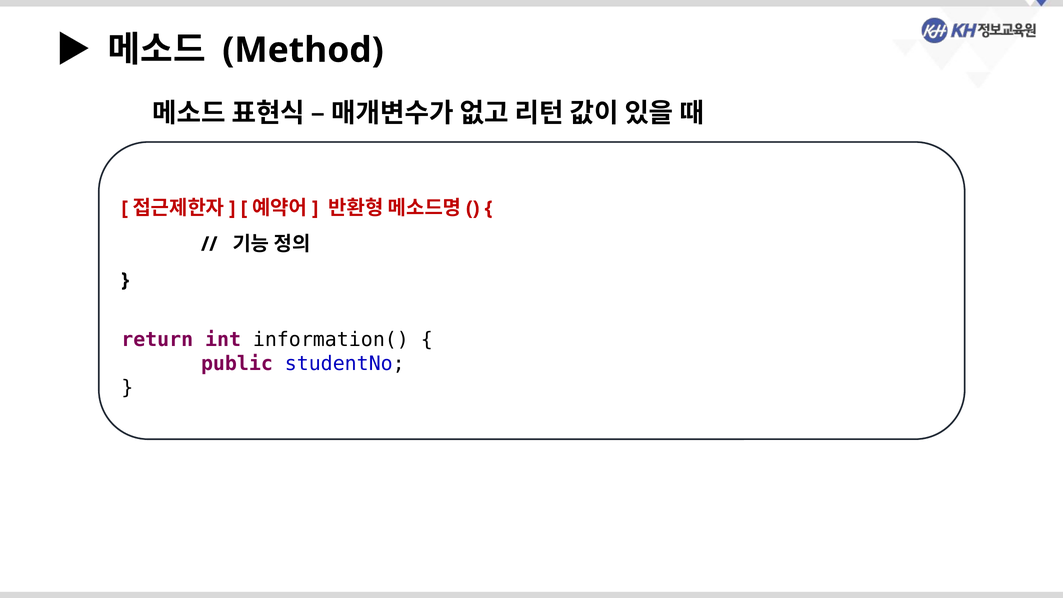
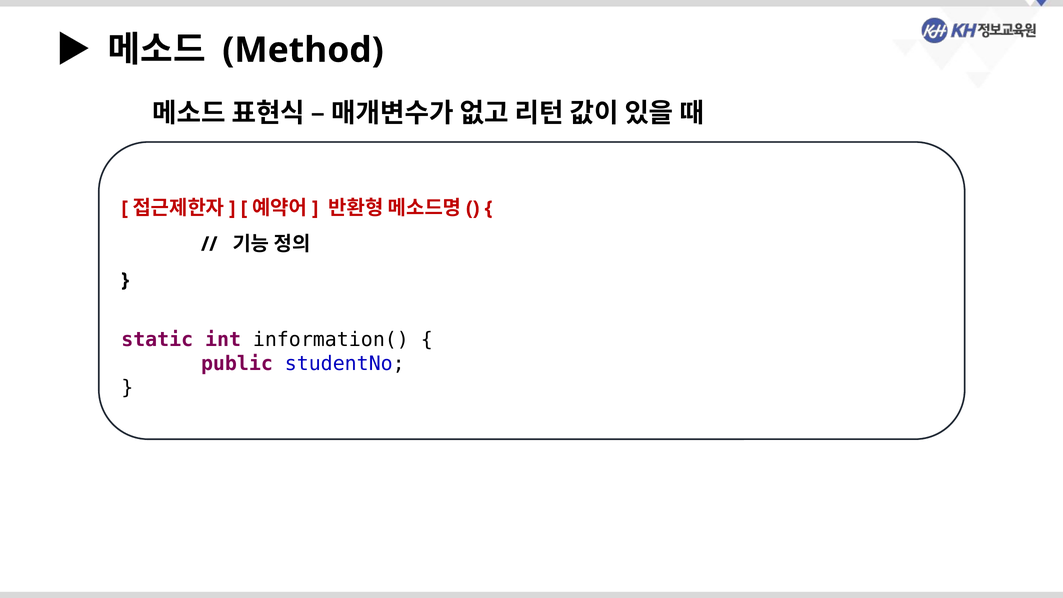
return: return -> static
